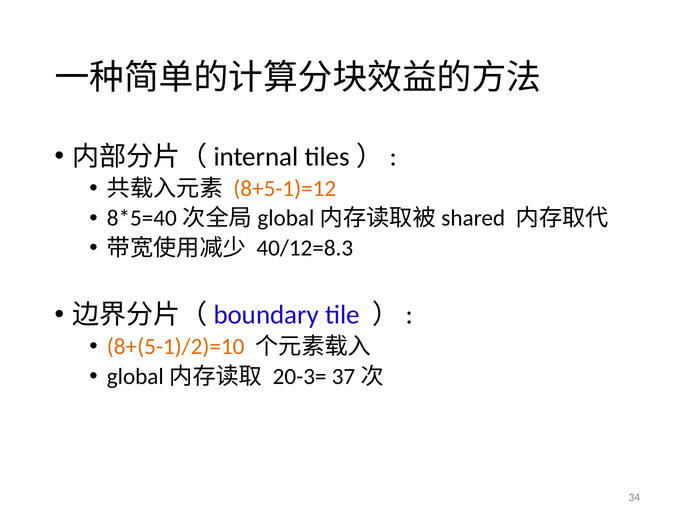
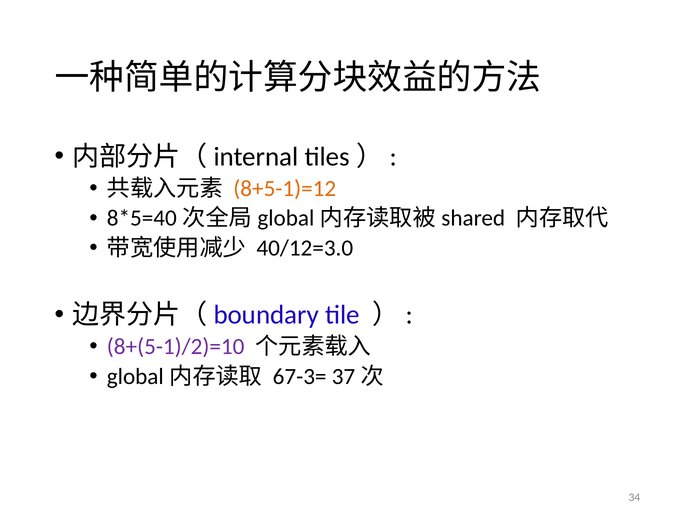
40/12=8.3: 40/12=8.3 -> 40/12=3.0
8+(5-1)/2)=10 colour: orange -> purple
20-3=: 20-3= -> 67-3=
